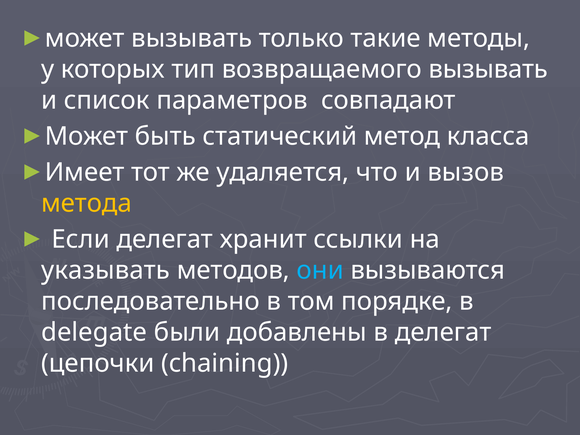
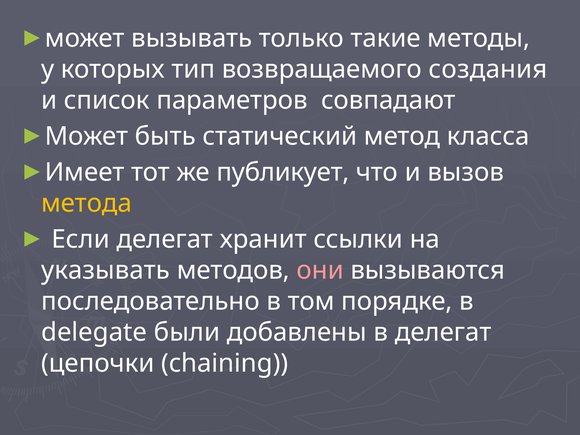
возвращаемого вызывать: вызывать -> создания
удаляется: удаляется -> публикует
они colour: light blue -> pink
